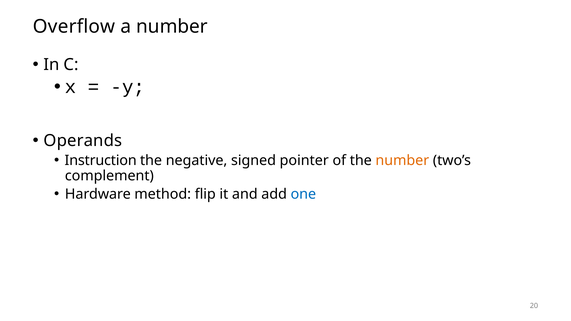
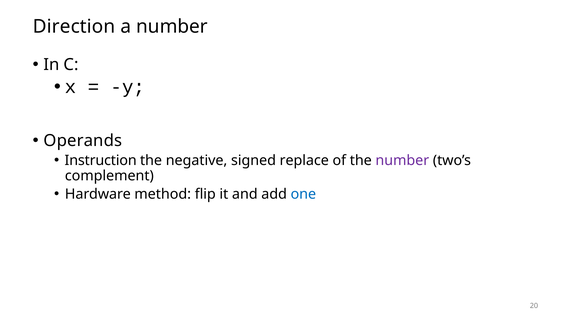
Overflow: Overflow -> Direction
pointer: pointer -> replace
number at (402, 160) colour: orange -> purple
